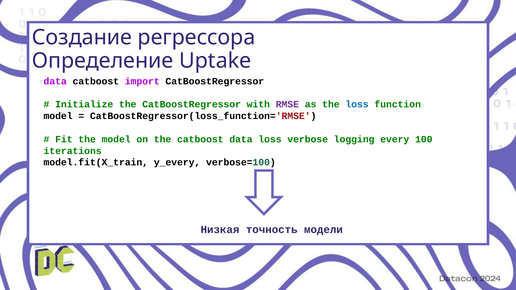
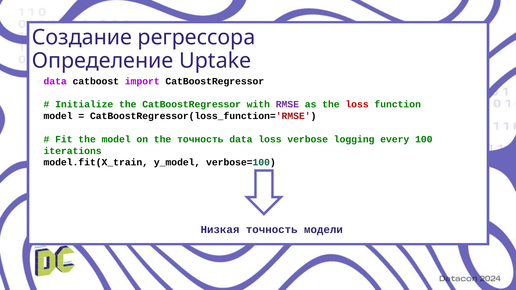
loss at (357, 105) colour: blue -> red
the catboost: catboost -> точность
y_every: y_every -> y_model
